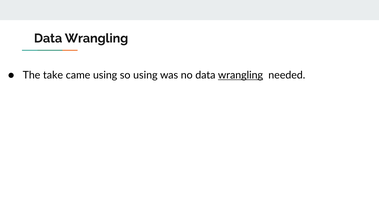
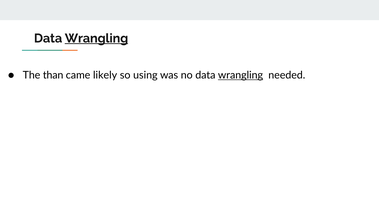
Wrangling at (96, 38) underline: none -> present
take: take -> than
came using: using -> likely
